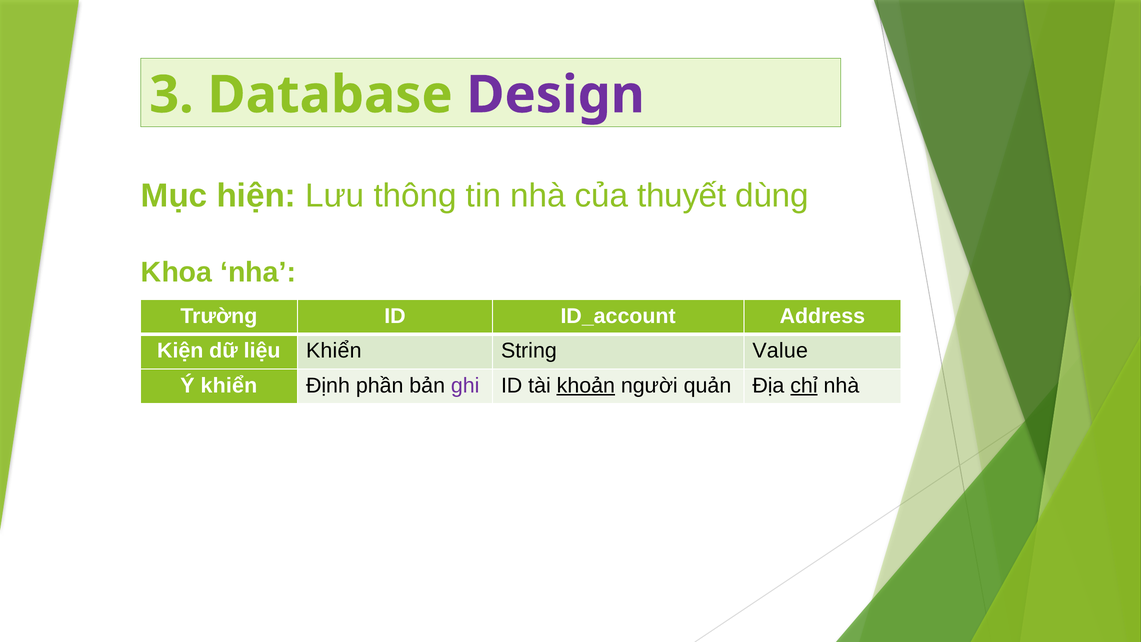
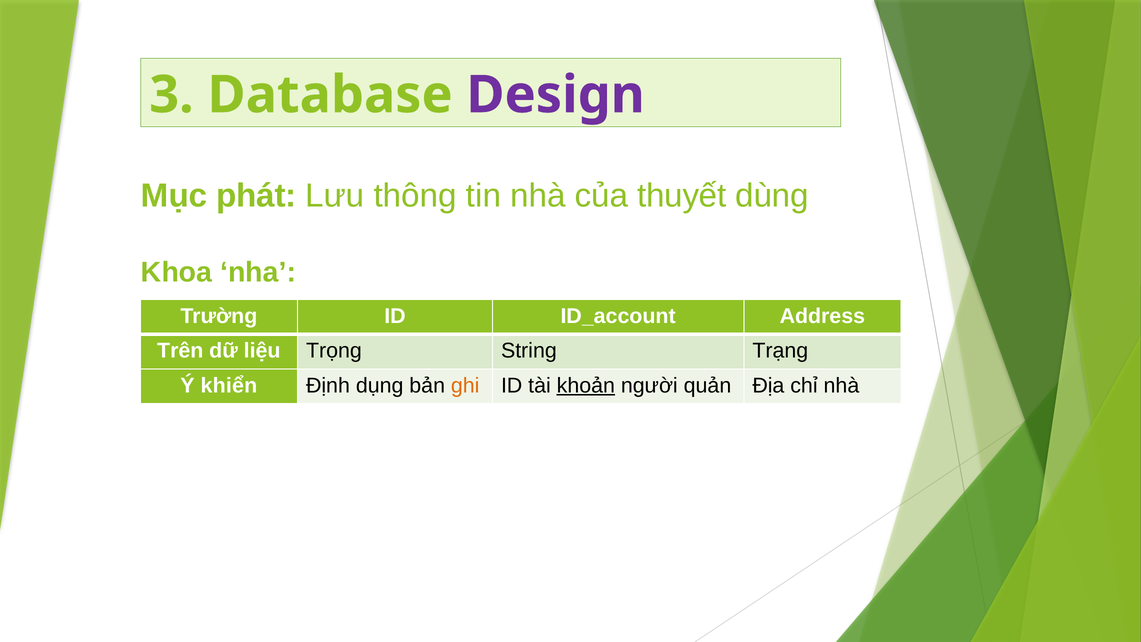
hiện: hiện -> phát
Kiện: Kiện -> Trên
liệu Khiển: Khiển -> Trọng
Value: Value -> Trạng
phần: phần -> dụng
ghi colour: purple -> orange
chỉ underline: present -> none
